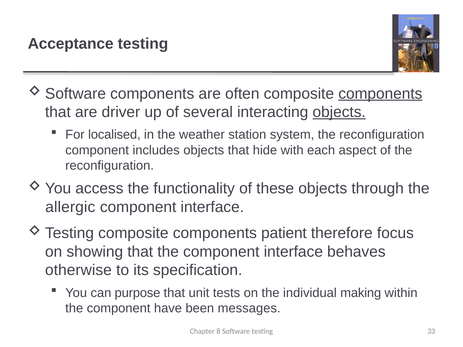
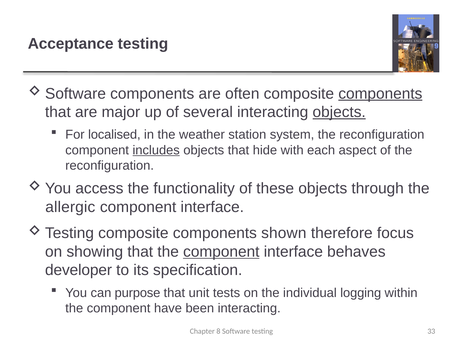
driver: driver -> major
includes underline: none -> present
patient: patient -> shown
component at (221, 252) underline: none -> present
otherwise: otherwise -> developer
making: making -> logging
been messages: messages -> interacting
